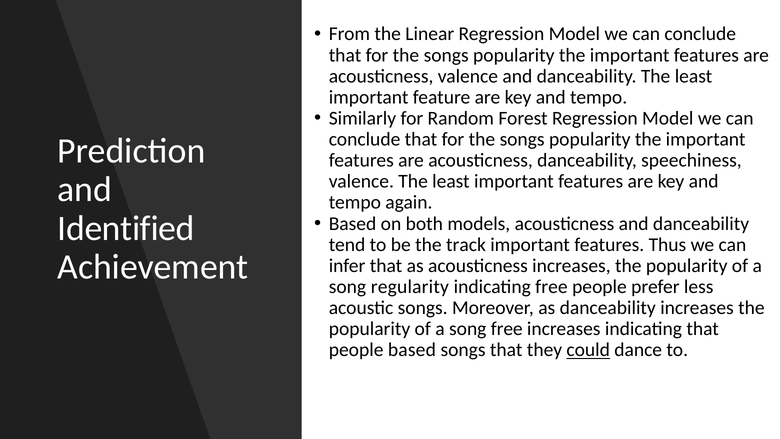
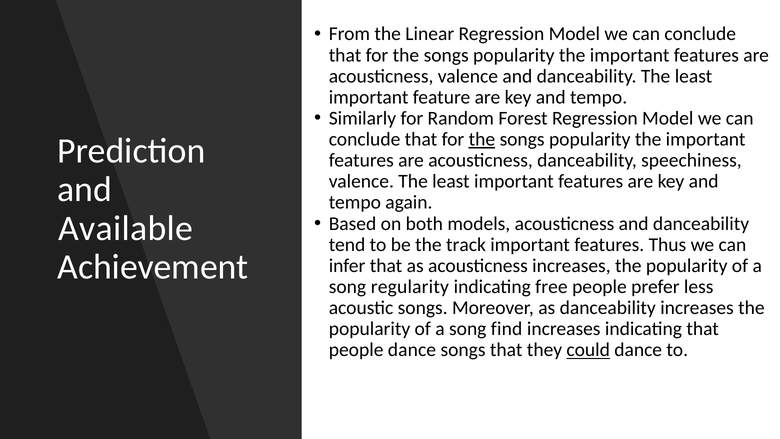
the at (482, 139) underline: none -> present
Identified: Identified -> Available
song free: free -> find
people based: based -> dance
